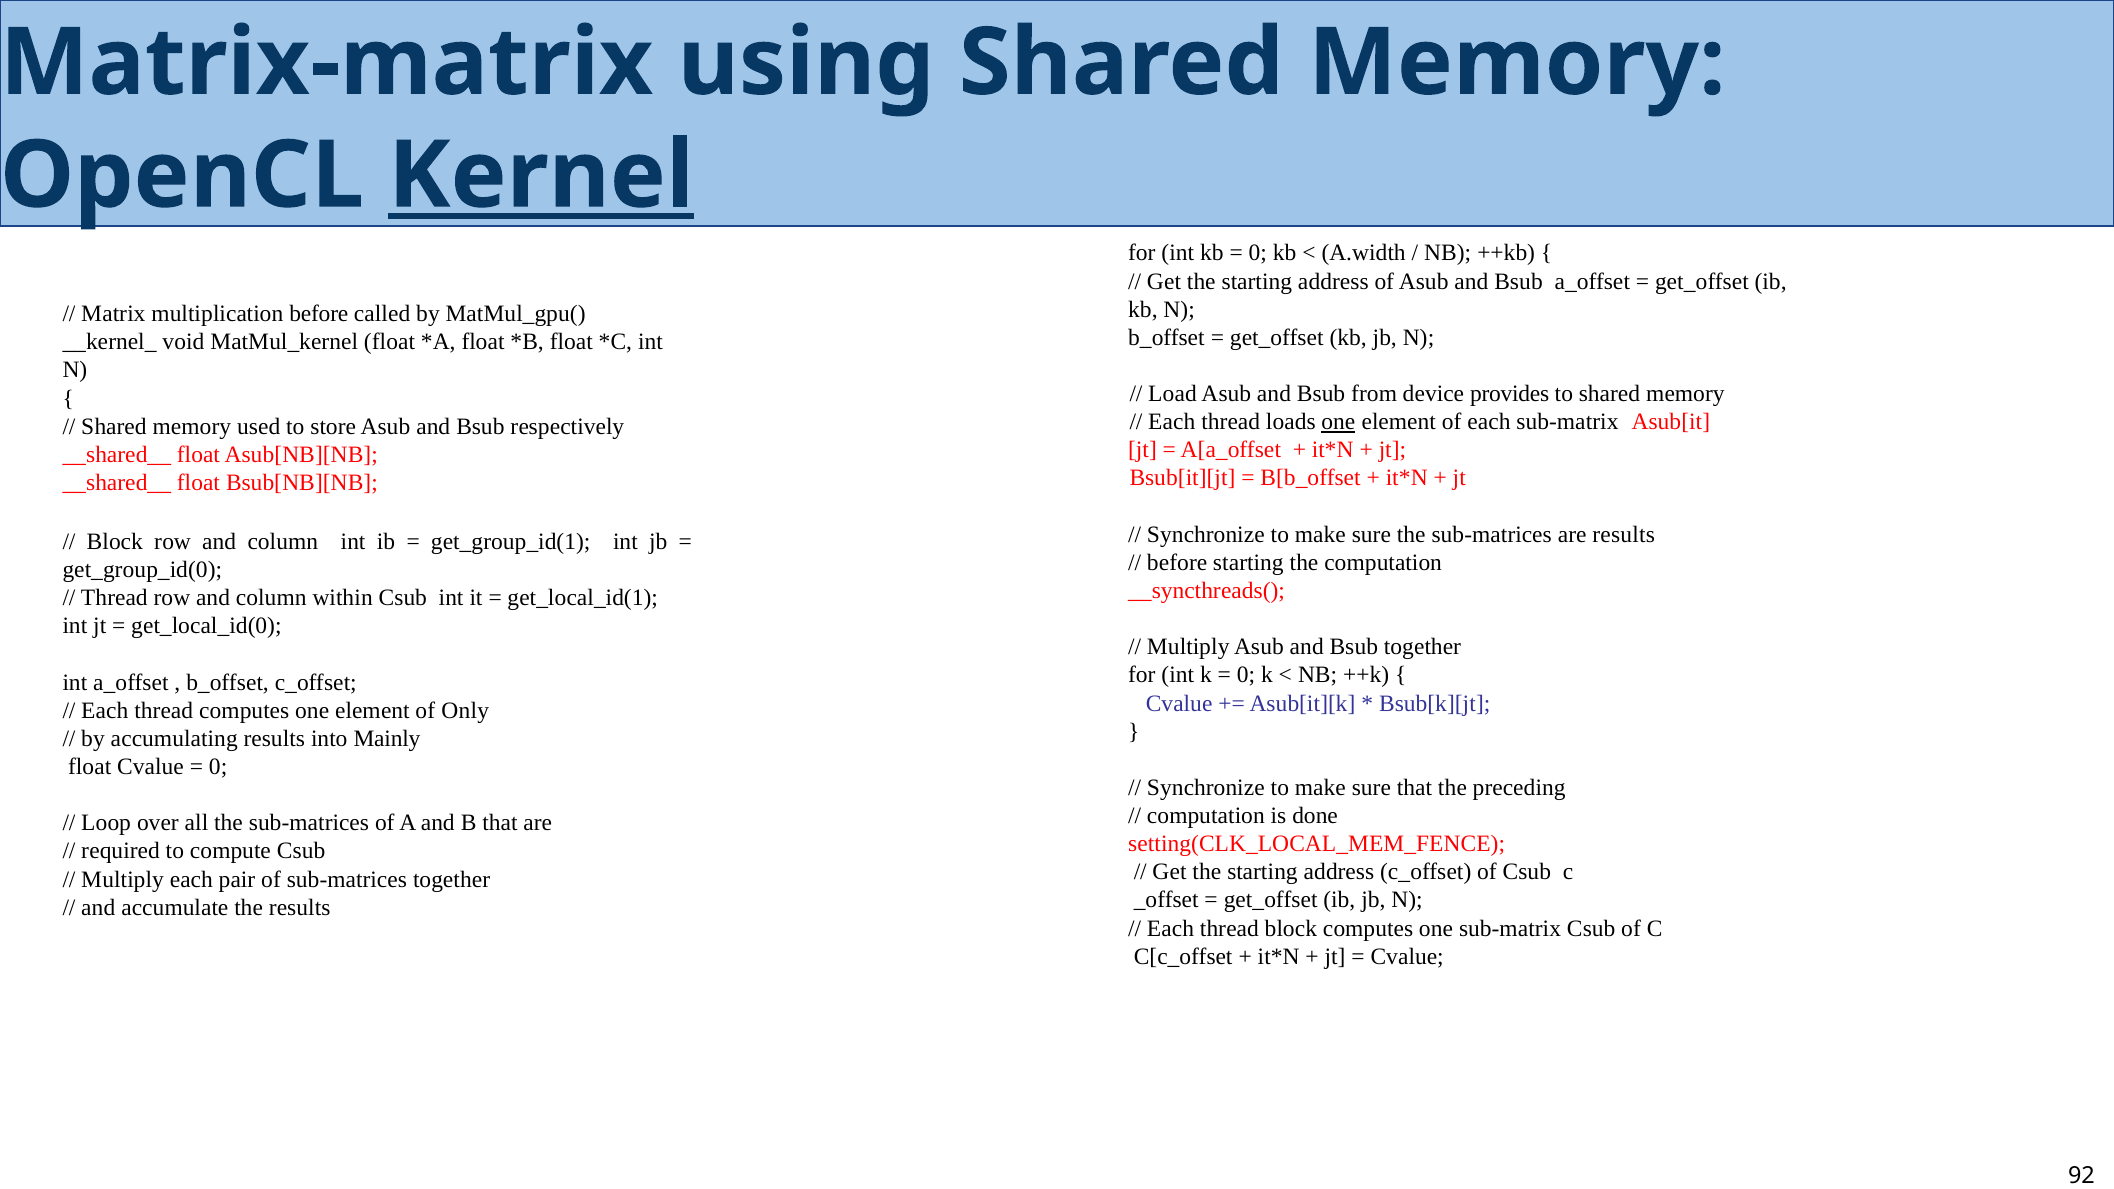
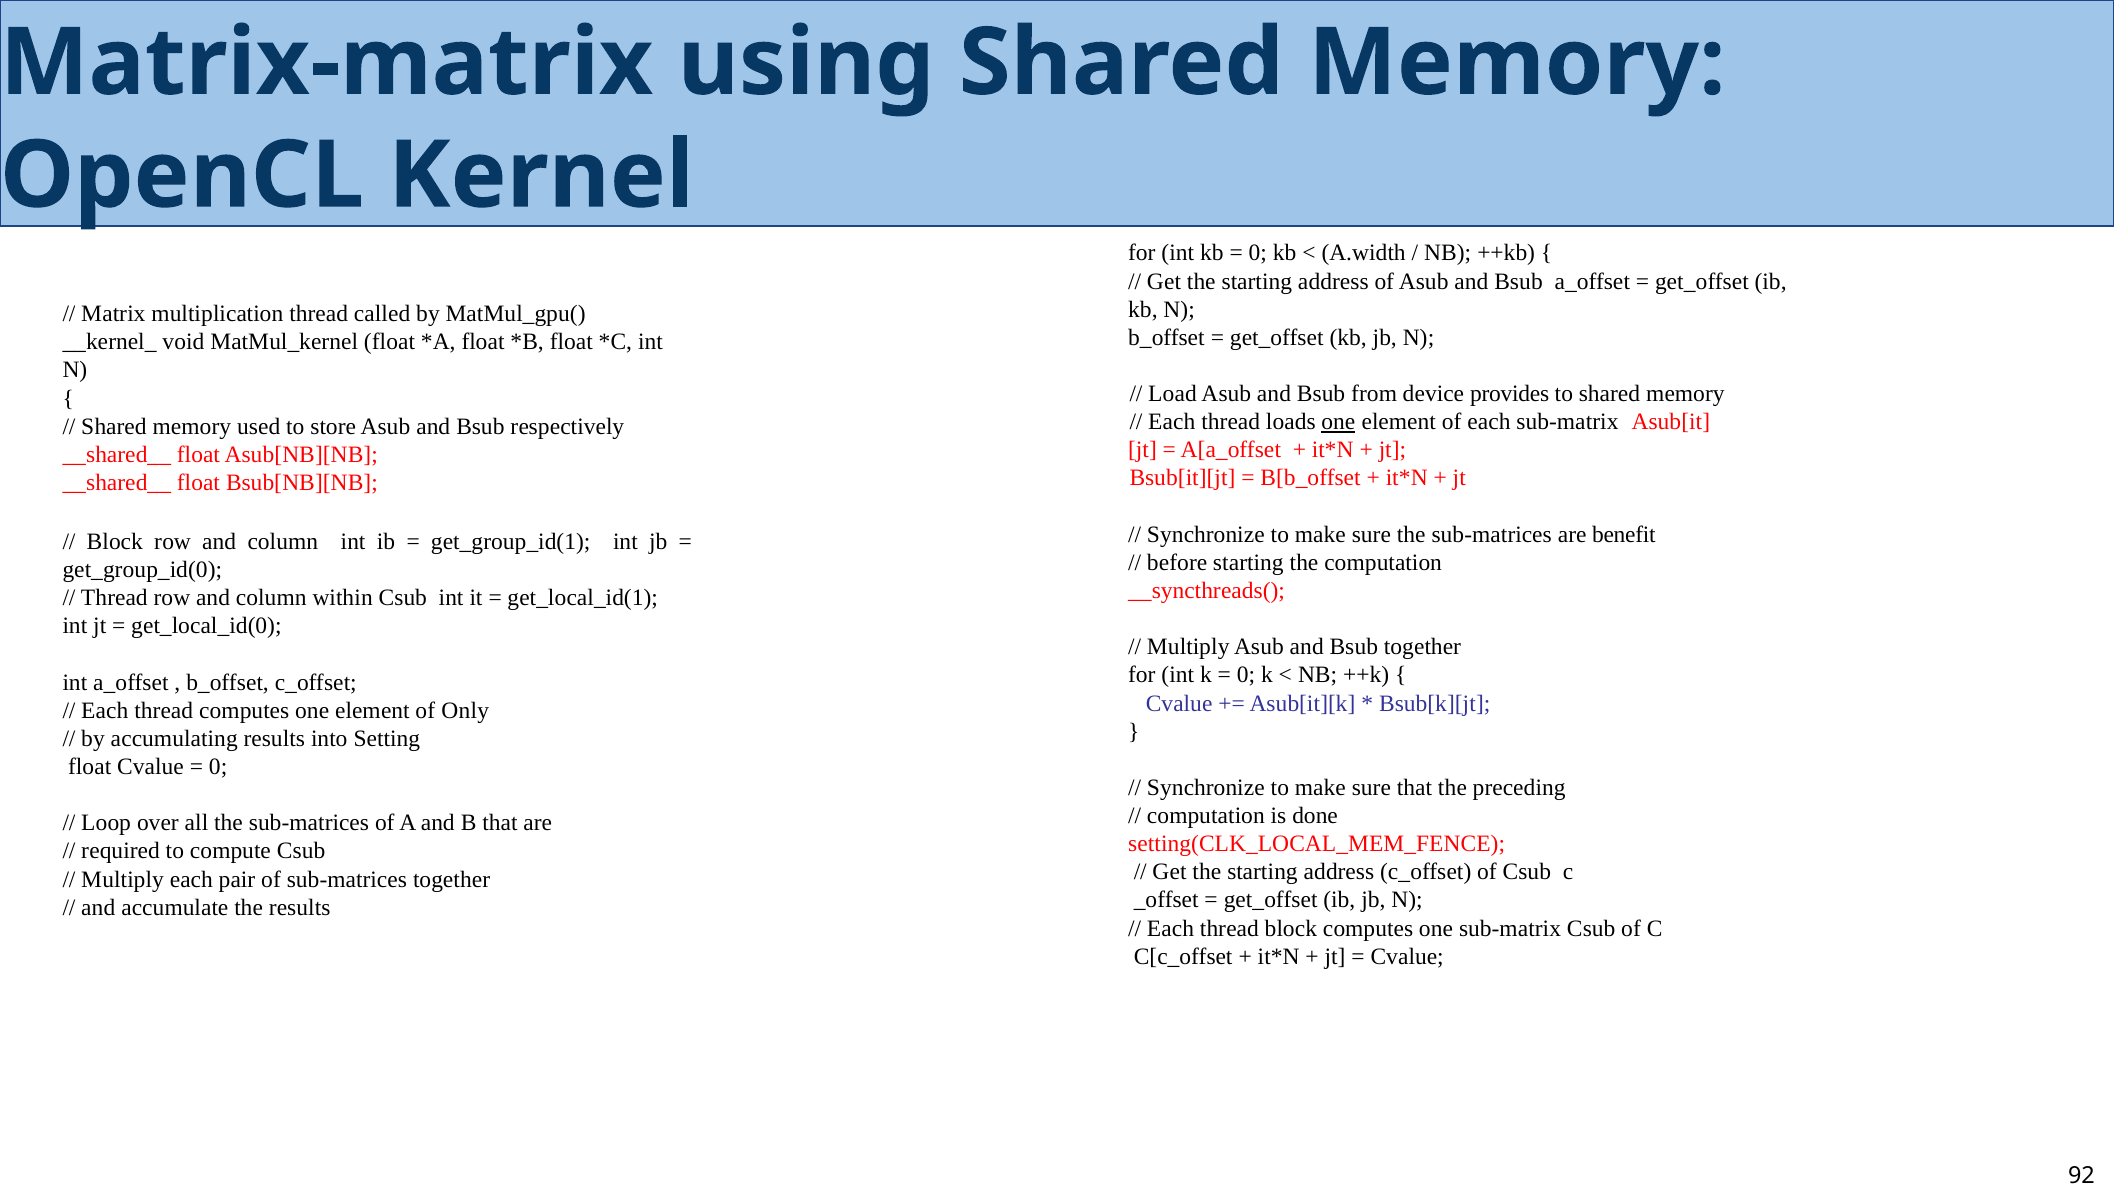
Kernel at (541, 176) underline: present -> none
multiplication before: before -> thread
are results: results -> benefit
Mainly: Mainly -> Setting
